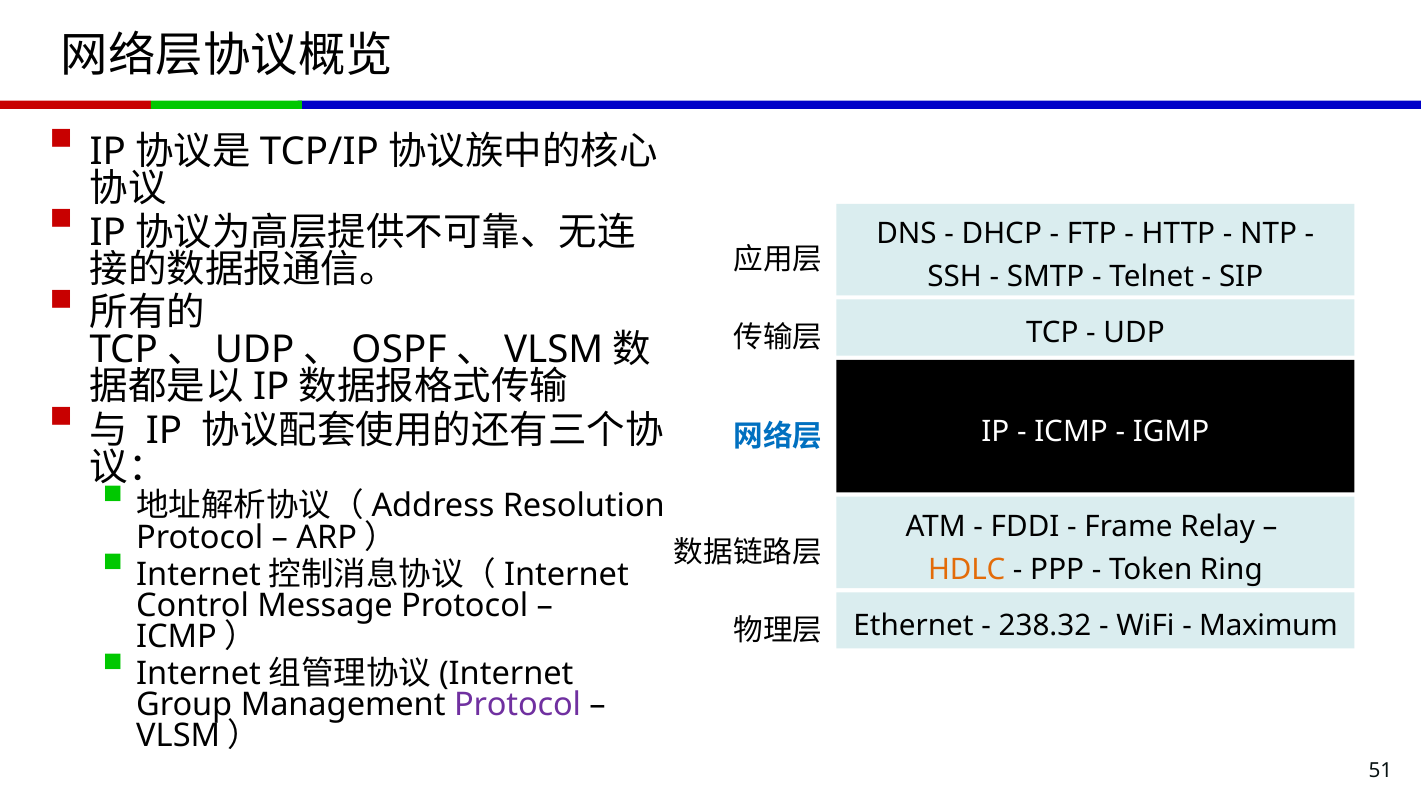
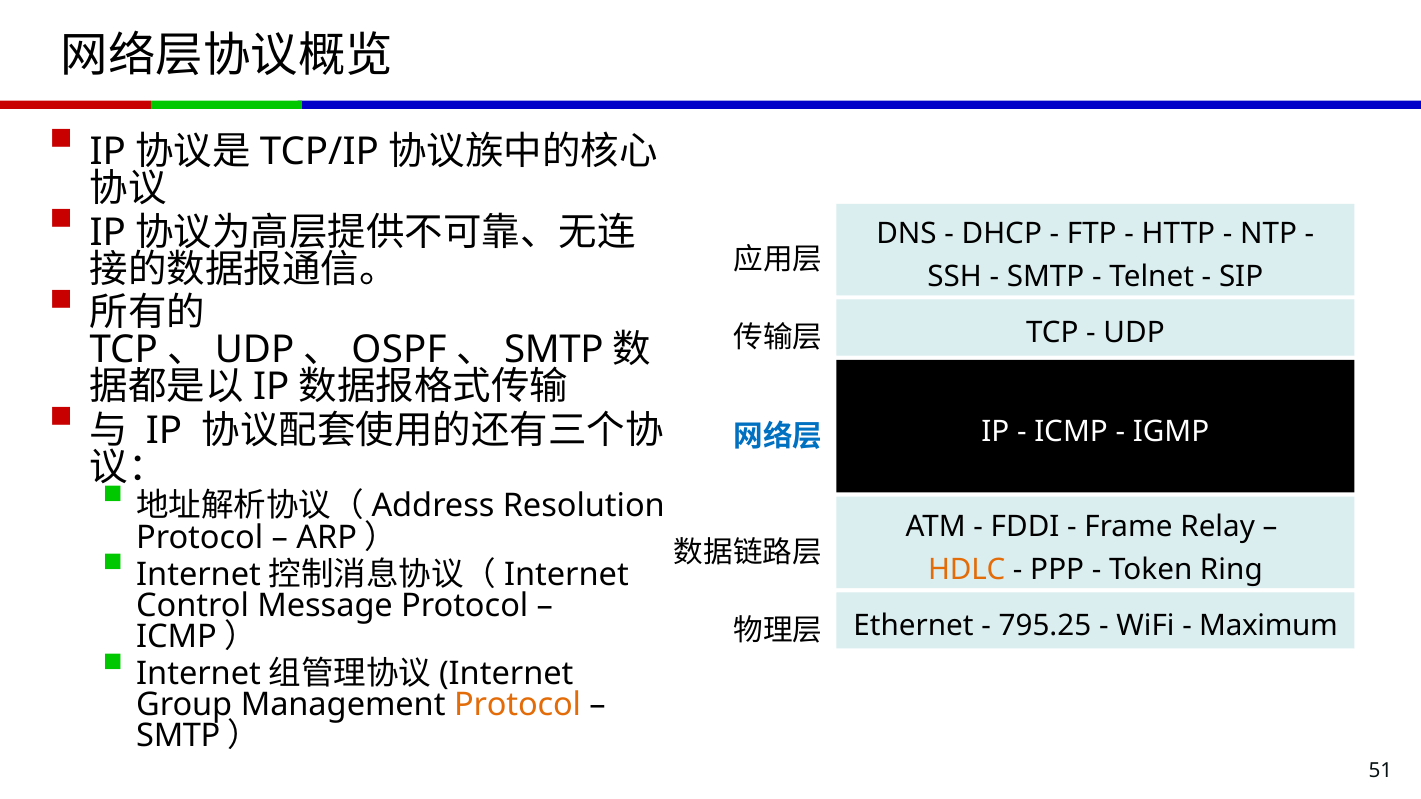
VLSM at (554, 350): VLSM -> SMTP
238.32: 238.32 -> 795.25
Protocol at (518, 705) colour: purple -> orange
VLSM at (178, 737): VLSM -> SMTP
